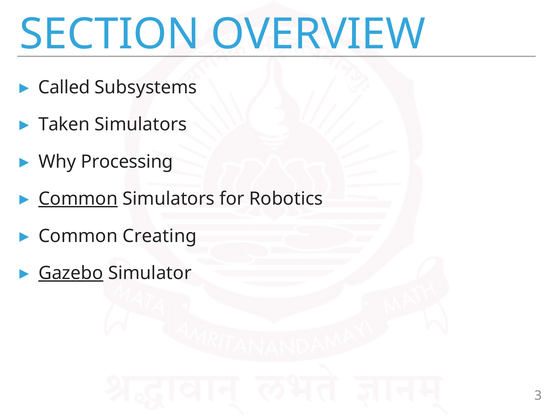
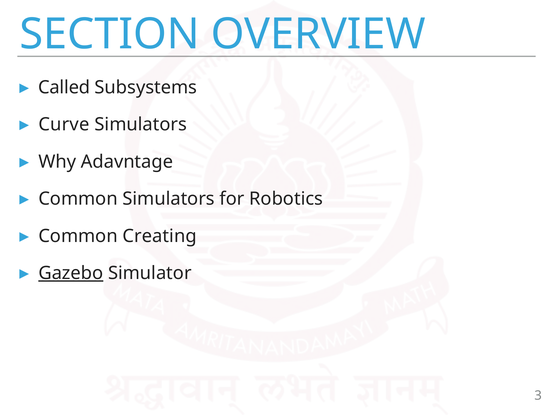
Taken: Taken -> Curve
Processing: Processing -> Adavntage
Common at (78, 199) underline: present -> none
